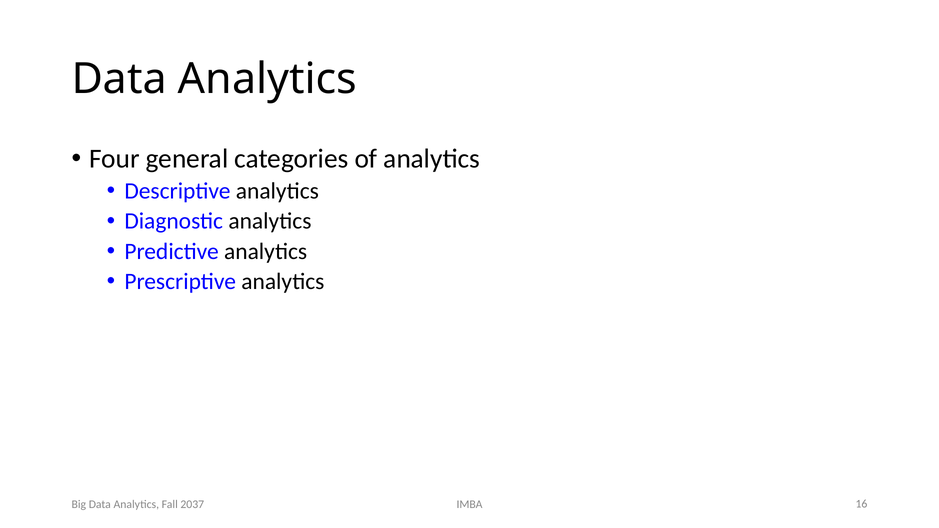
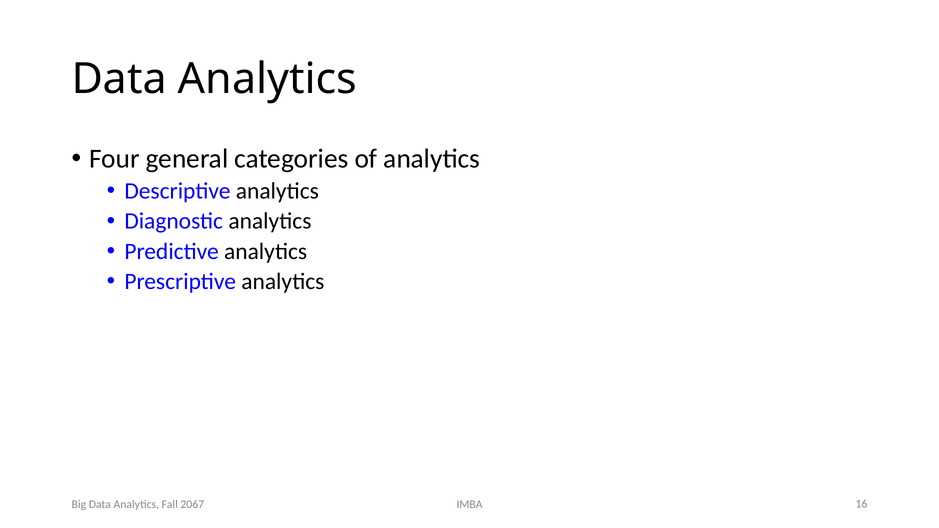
2037: 2037 -> 2067
